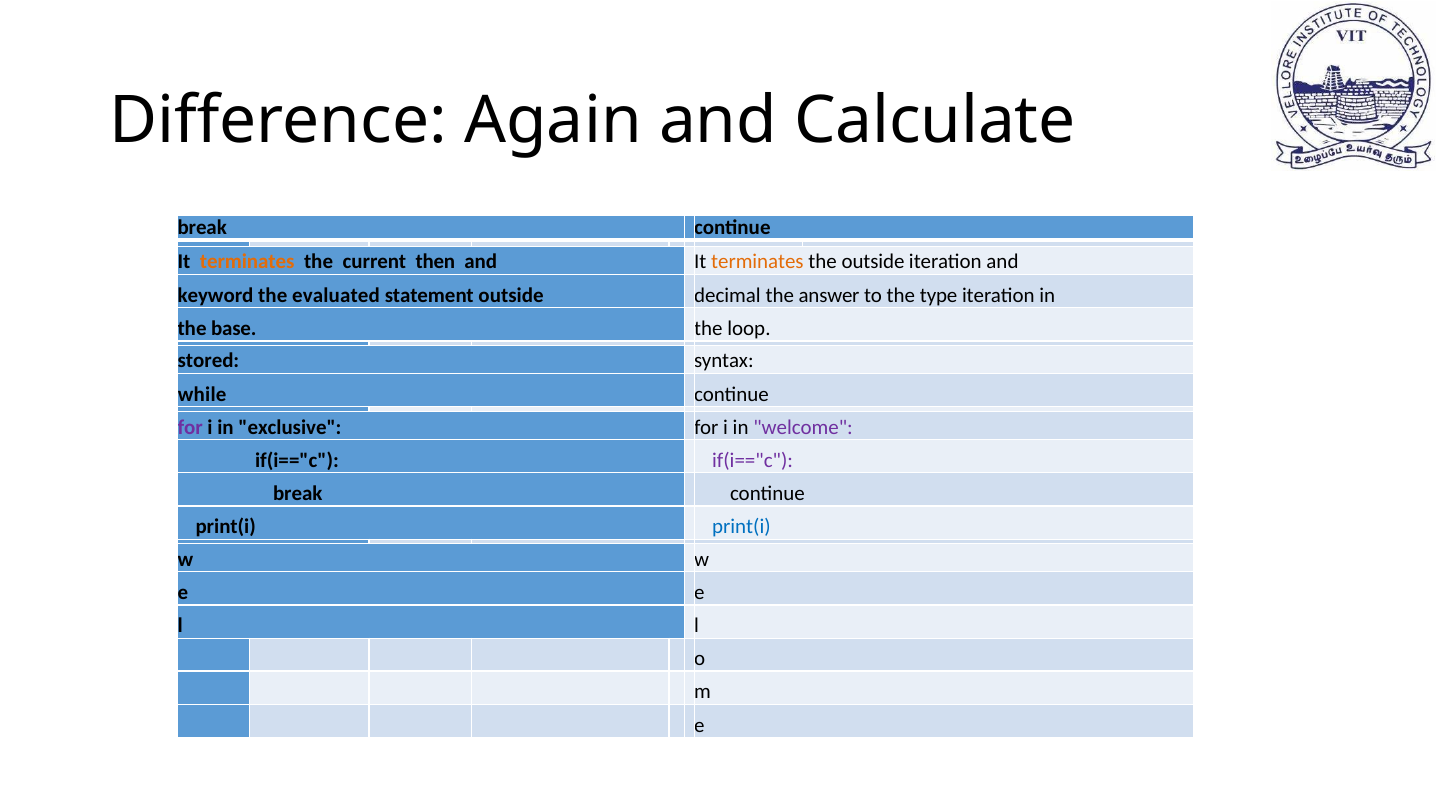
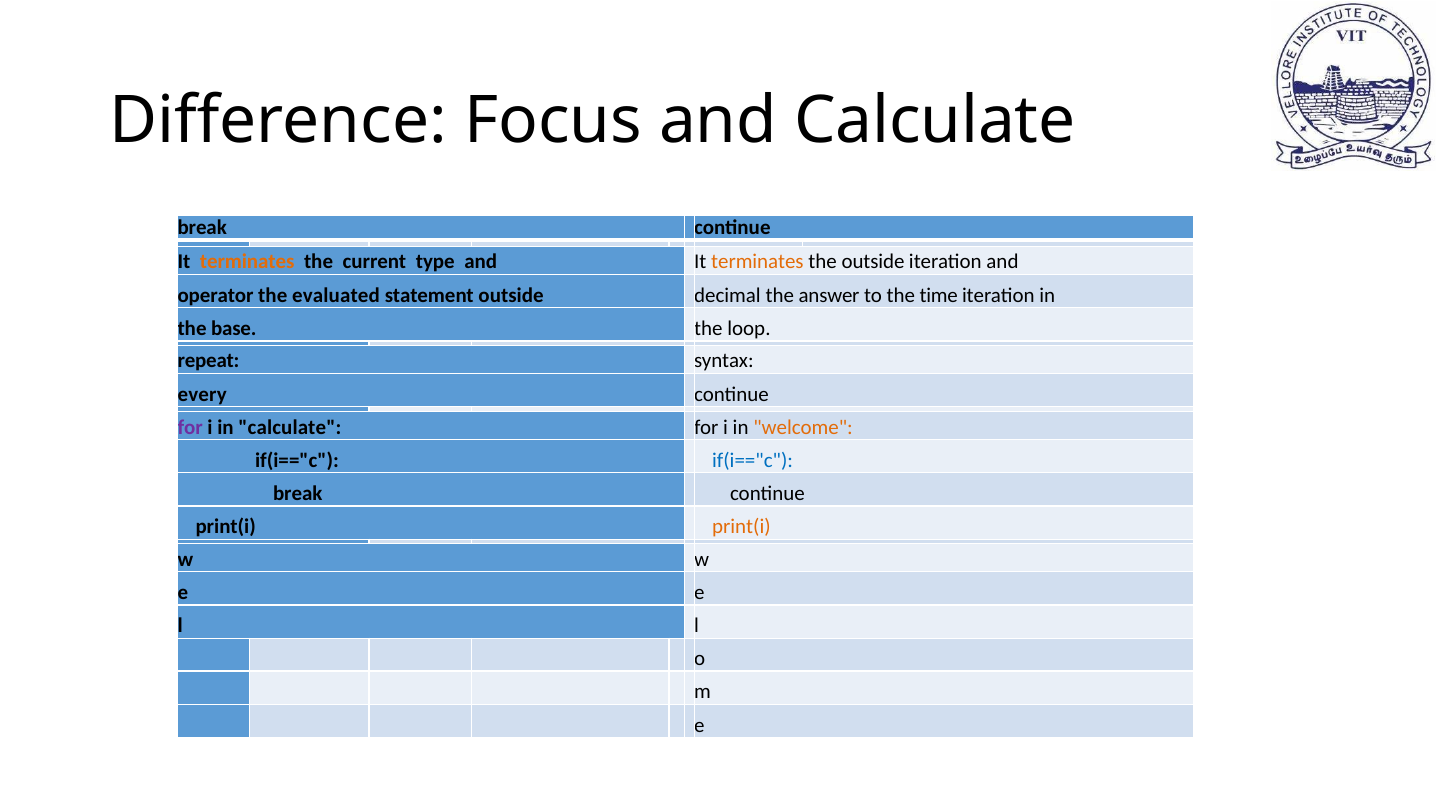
Again: Again -> Focus
then: then -> type
keyword: keyword -> operator
type: type -> time
stored: stored -> repeat
while: while -> every
in exclusive: exclusive -> calculate
welcome colour: purple -> orange
if(i=="c at (753, 460) colour: purple -> blue
print(i at (741, 527) colour: blue -> orange
